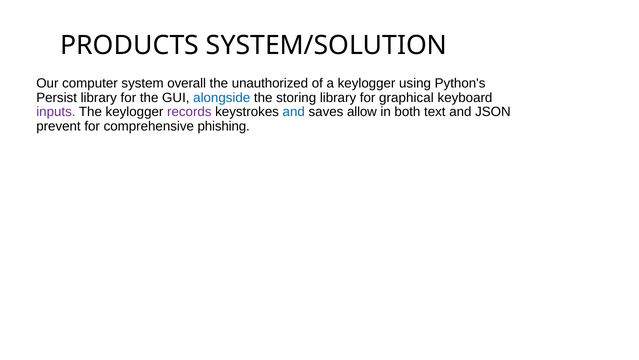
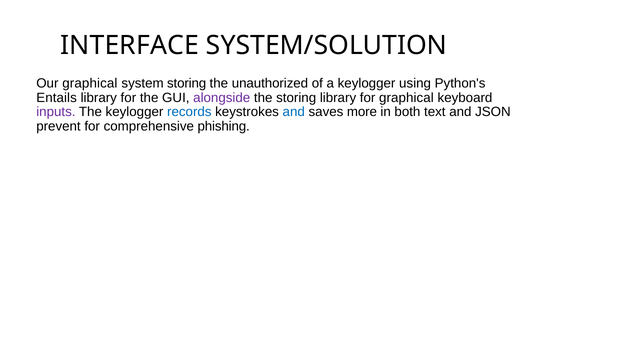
PRODUCTS: PRODUCTS -> INTERFACE
Our computer: computer -> graphical
system overall: overall -> storing
Persist: Persist -> Entails
alongside colour: blue -> purple
records colour: purple -> blue
allow: allow -> more
